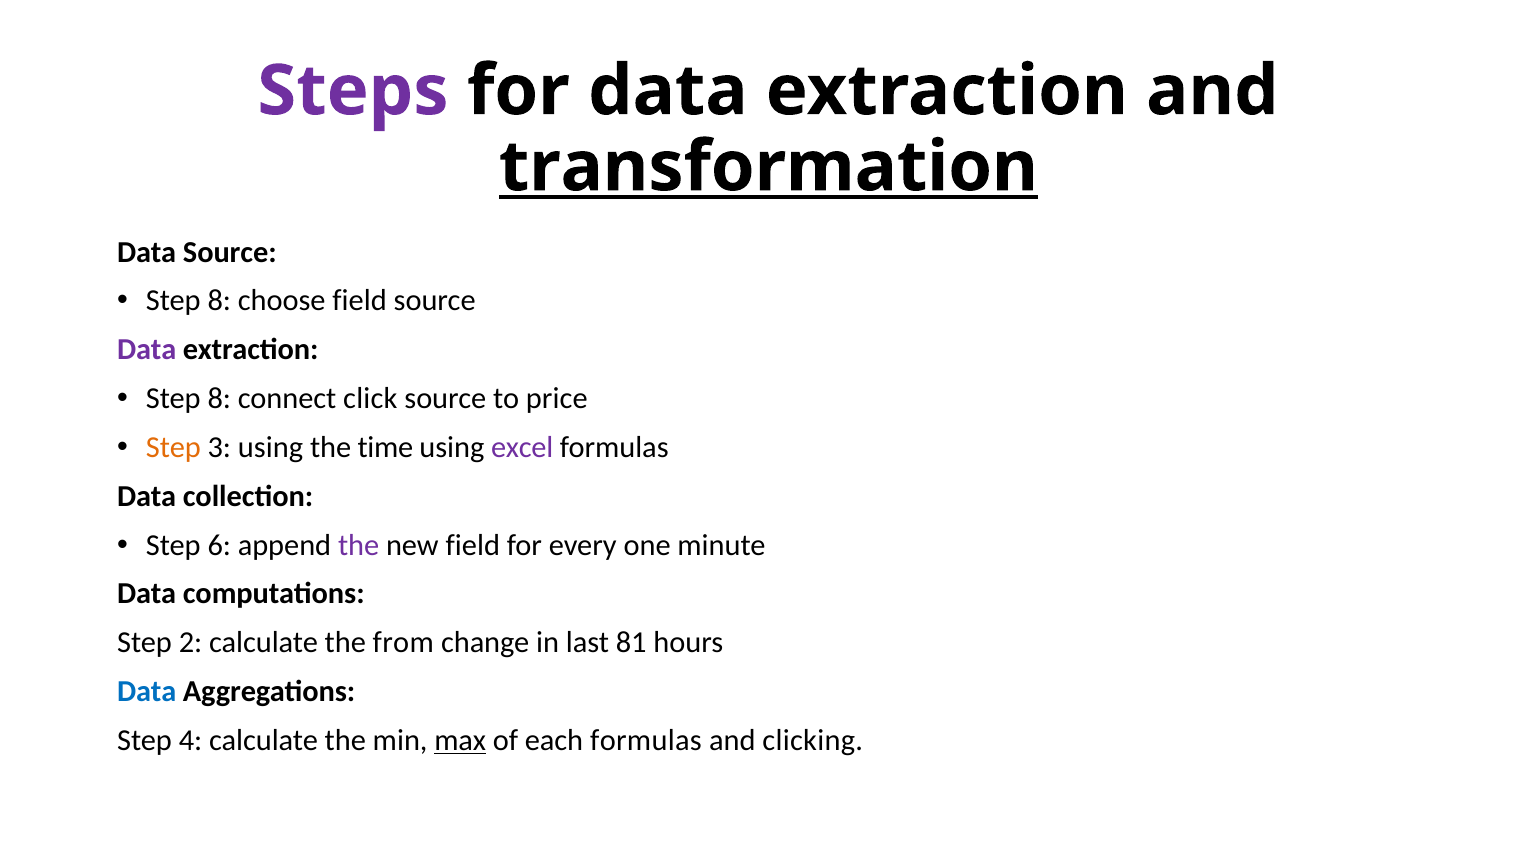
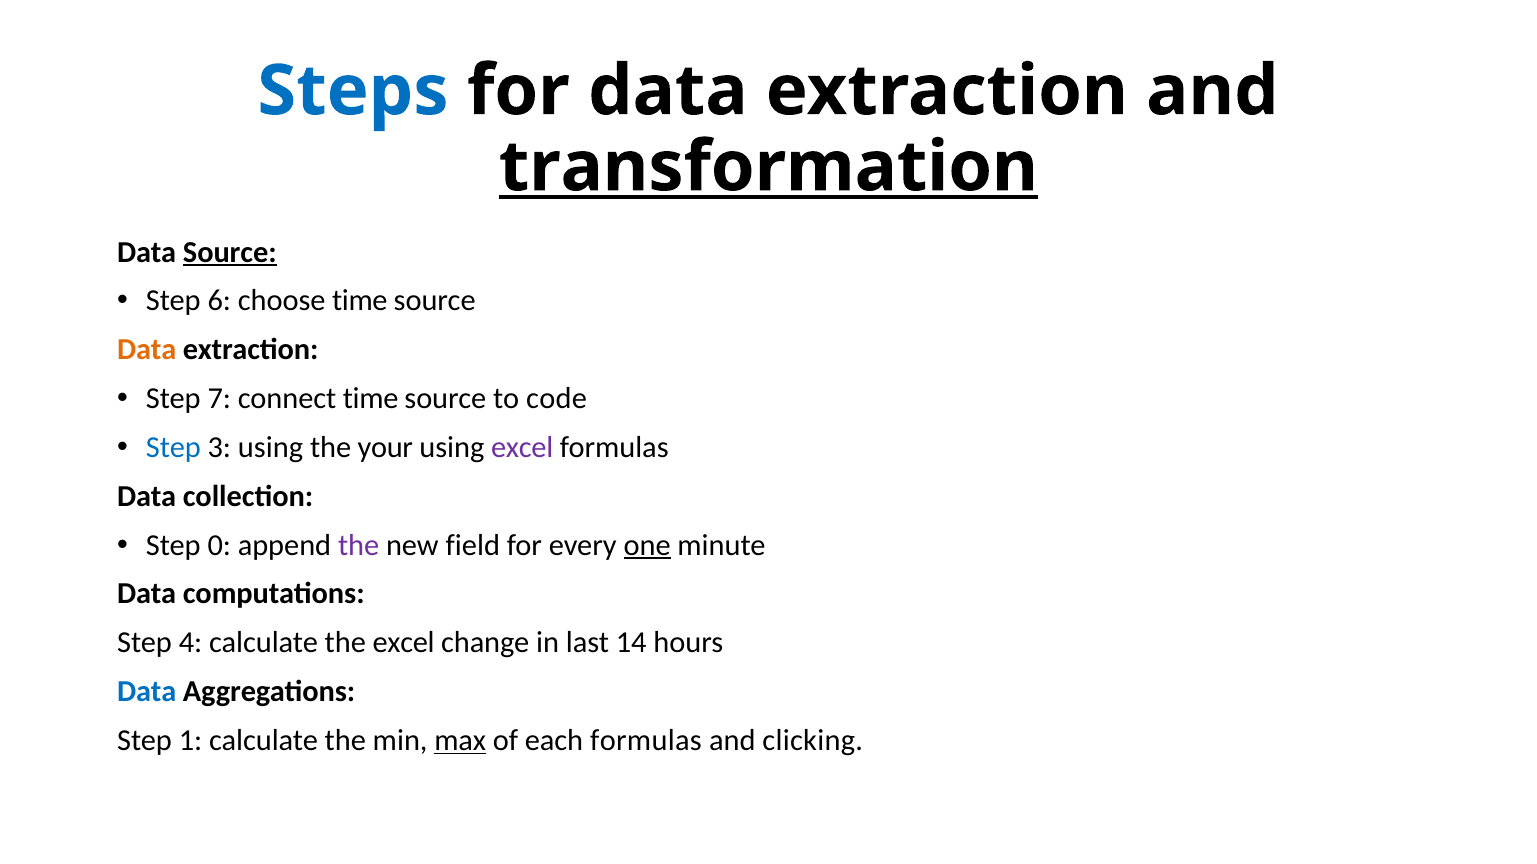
Steps colour: purple -> blue
Source at (230, 252) underline: none -> present
8 at (219, 301): 8 -> 6
choose field: field -> time
Data at (147, 350) colour: purple -> orange
8 at (219, 399): 8 -> 7
connect click: click -> time
price: price -> code
Step at (173, 448) colour: orange -> blue
time: time -> your
6: 6 -> 0
one underline: none -> present
2: 2 -> 4
the from: from -> excel
81: 81 -> 14
4: 4 -> 1
